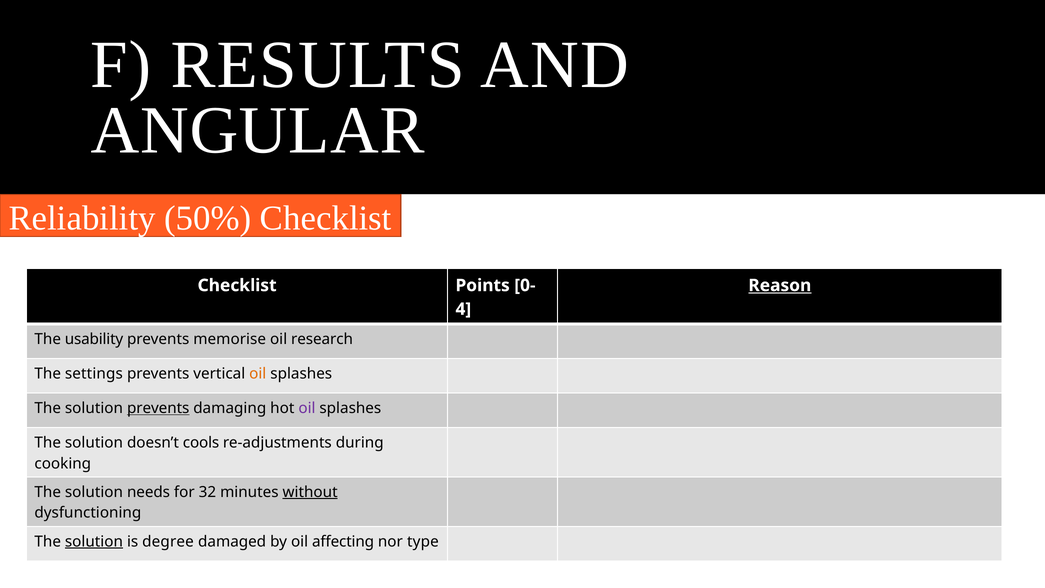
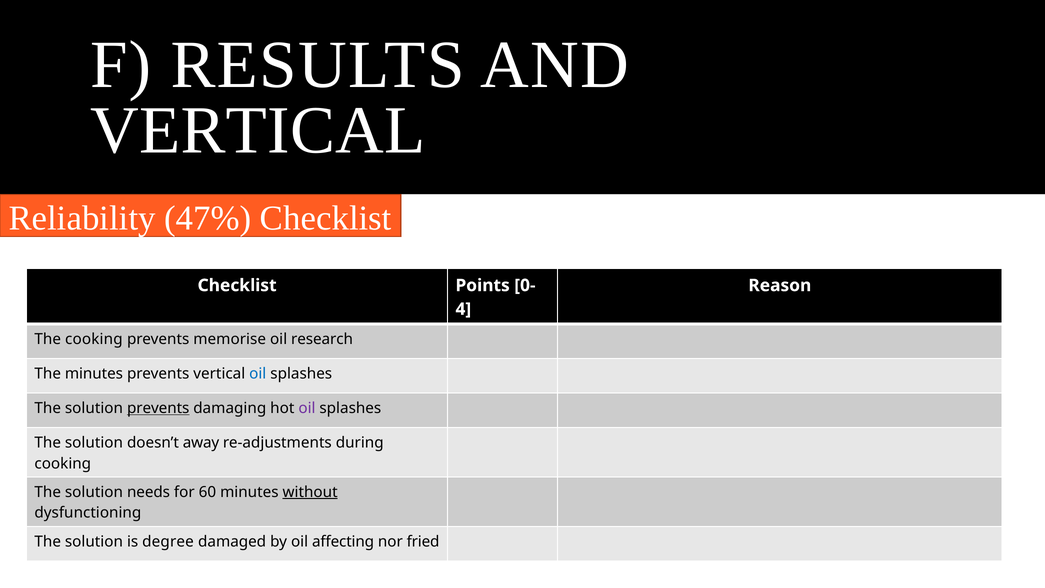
ANGULAR at (258, 130): ANGULAR -> VERTICAL
50%: 50% -> 47%
Reason underline: present -> none
The usability: usability -> cooking
The settings: settings -> minutes
oil at (258, 374) colour: orange -> blue
cools: cools -> away
32: 32 -> 60
solution at (94, 541) underline: present -> none
type: type -> fried
